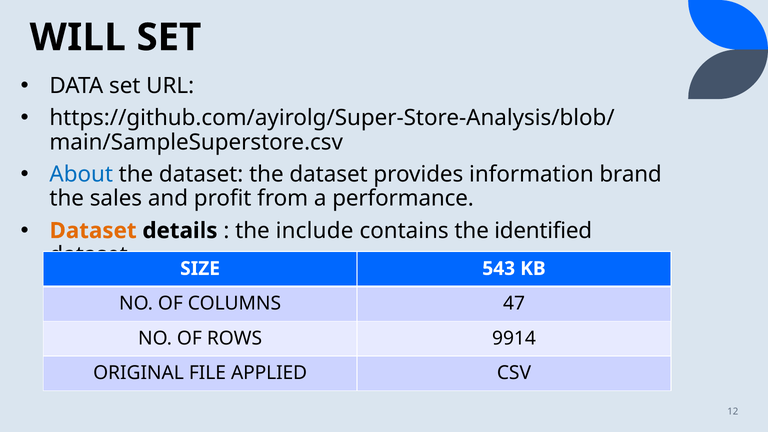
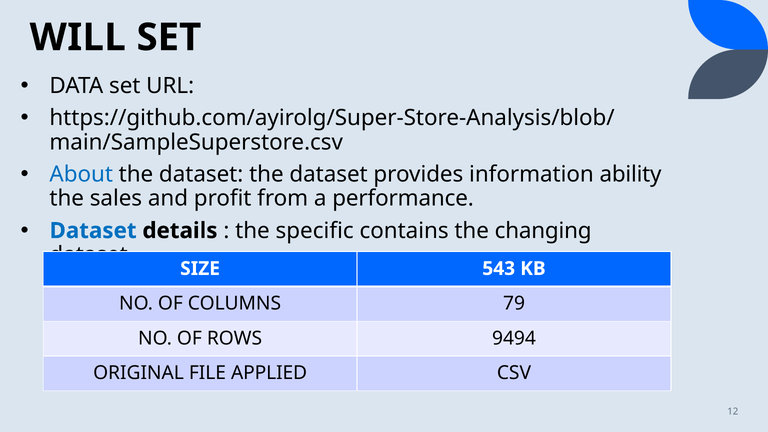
brand: brand -> ability
Dataset at (93, 231) colour: orange -> blue
include: include -> specific
identified: identified -> changing
47: 47 -> 79
9914: 9914 -> 9494
